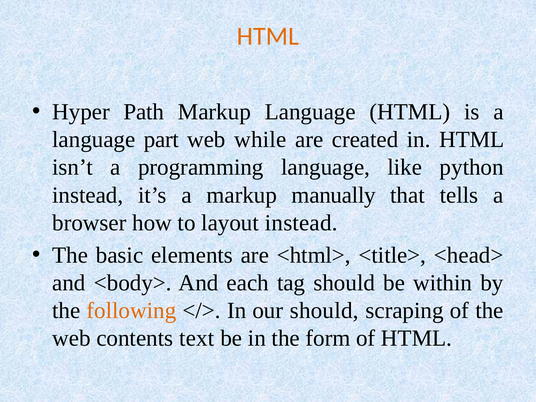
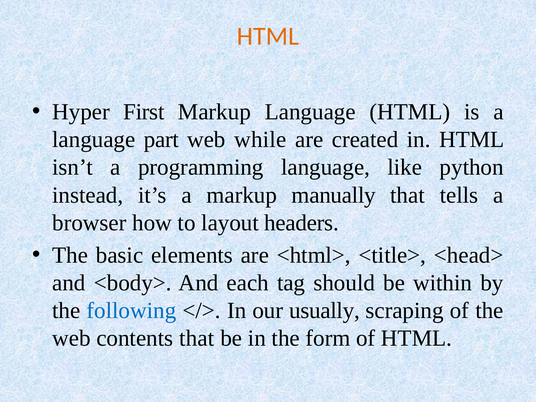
Path: Path -> First
layout instead: instead -> headers
following colour: orange -> blue
our should: should -> usually
contents text: text -> that
